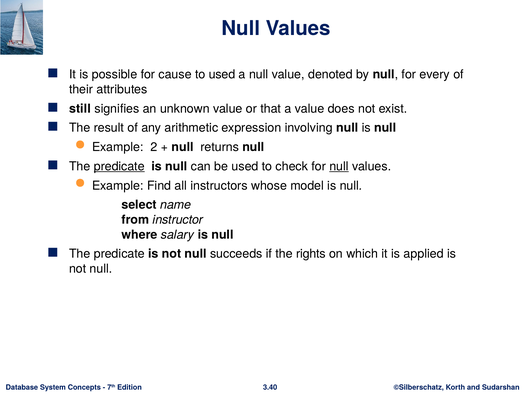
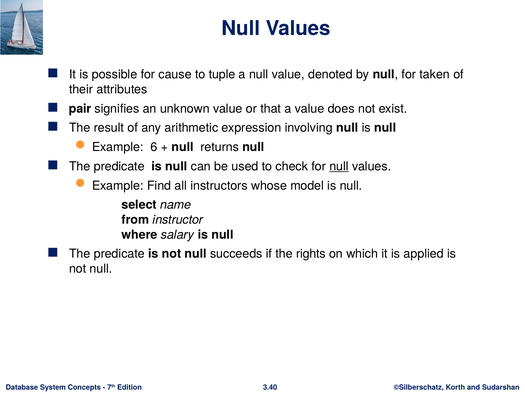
to used: used -> tuple
every: every -> taken
still: still -> pair
2: 2 -> 6
predicate at (119, 166) underline: present -> none
